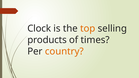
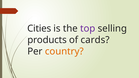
Clock: Clock -> Cities
top colour: orange -> purple
times: times -> cards
